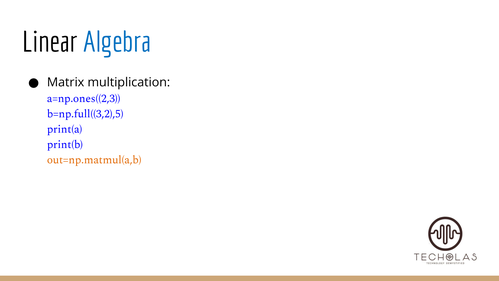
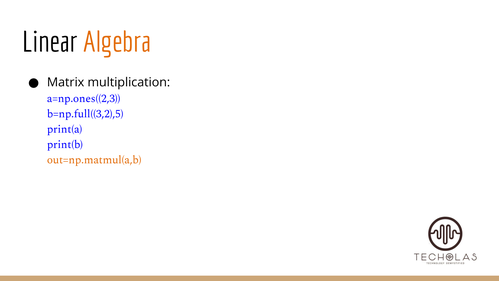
Algebra colour: blue -> orange
